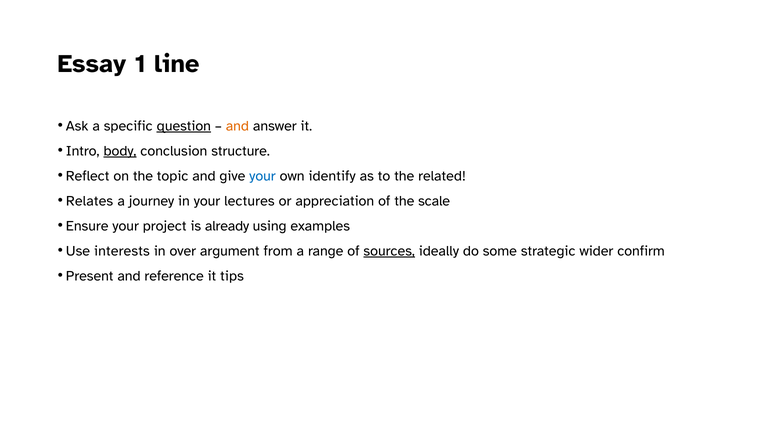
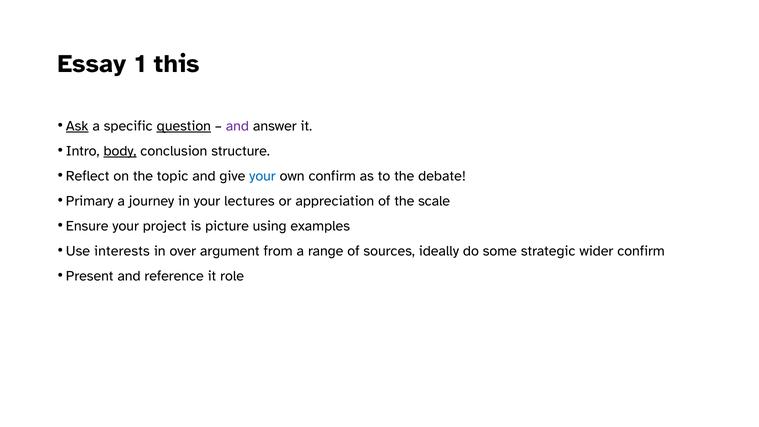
line: line -> this
Ask underline: none -> present
and at (237, 126) colour: orange -> purple
own identify: identify -> confirm
related: related -> debate
Relates: Relates -> Primary
already: already -> picture
sources underline: present -> none
tips: tips -> role
